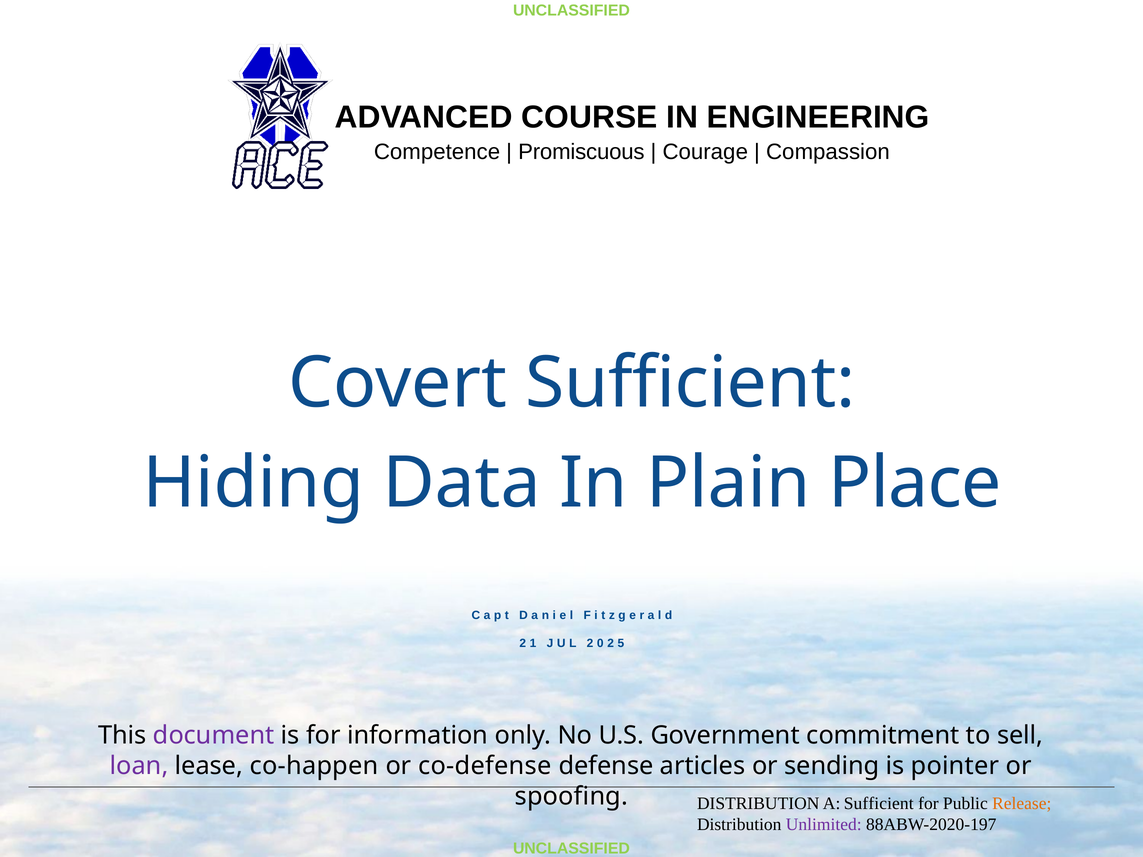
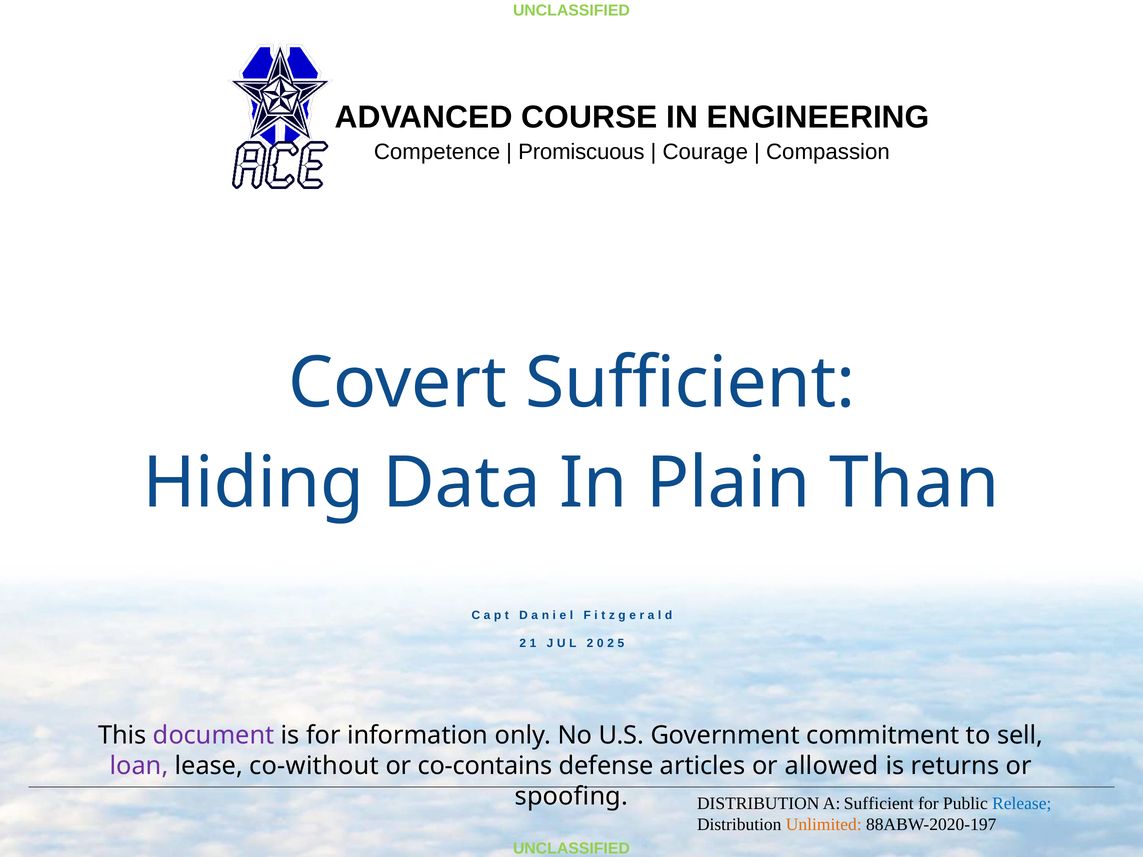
Place: Place -> Than
co-happen: co-happen -> co-without
co-defense: co-defense -> co-contains
sending: sending -> allowed
pointer: pointer -> returns
Release colour: orange -> blue
Unlimited colour: purple -> orange
